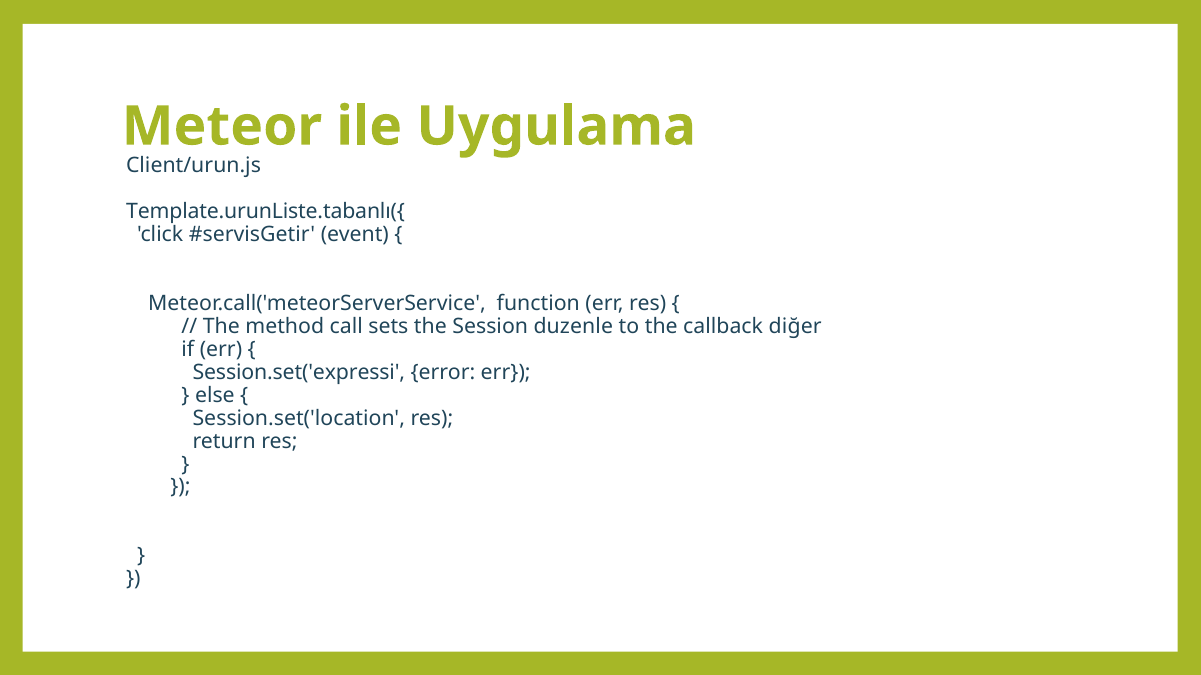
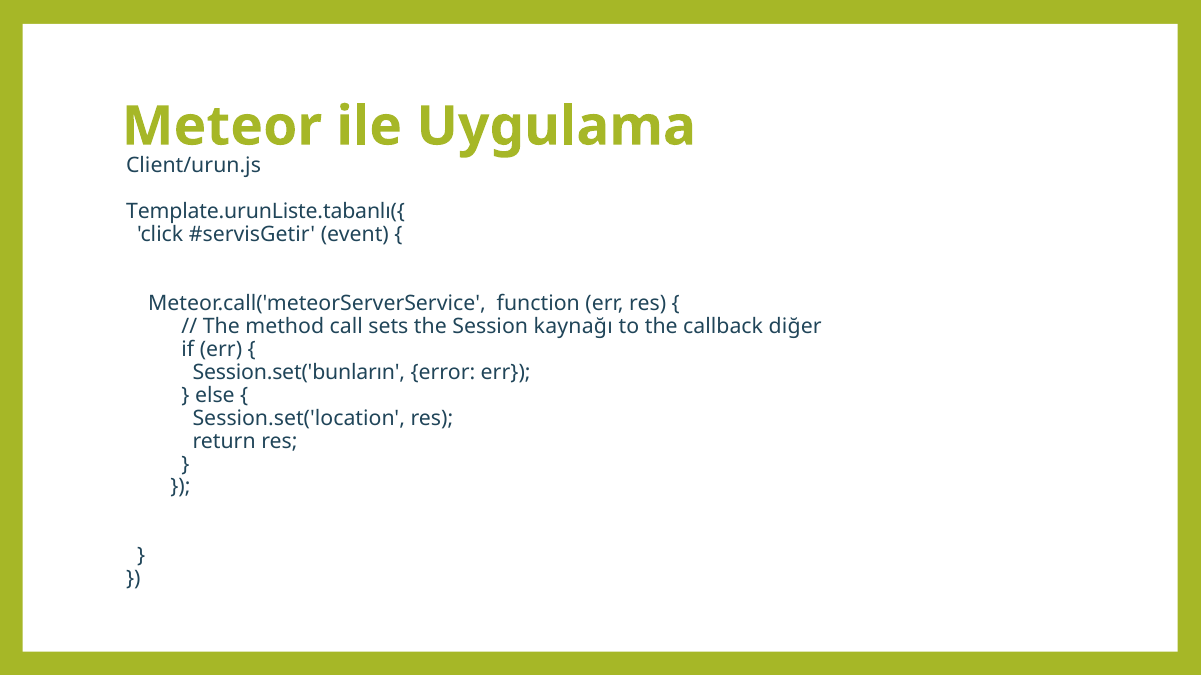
duzenle: duzenle -> kaynağı
Session.set('expressi: Session.set('expressi -> Session.set('bunların
